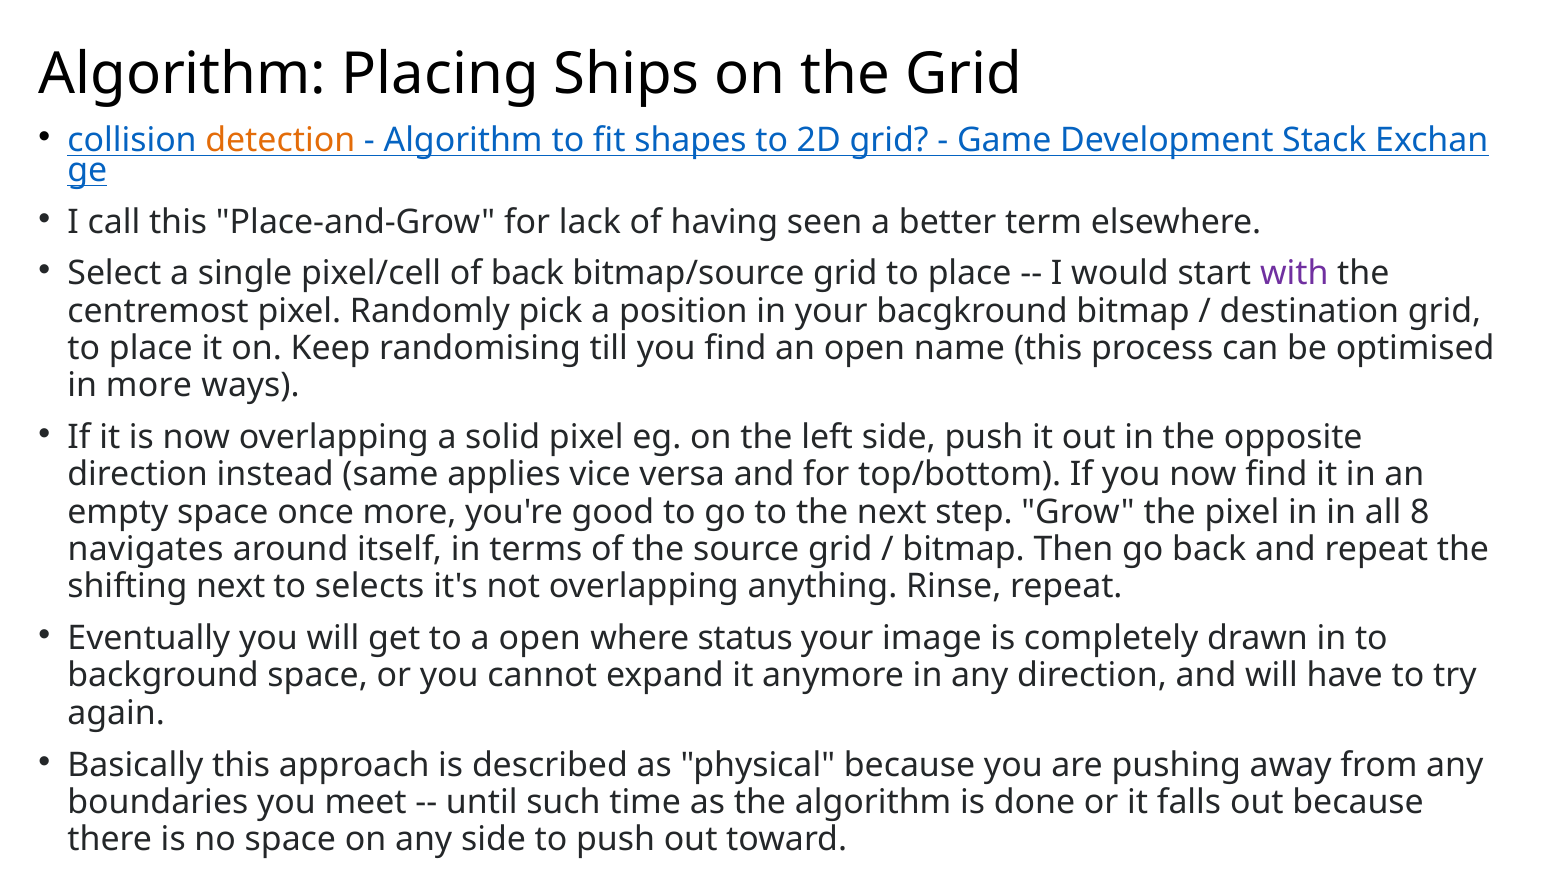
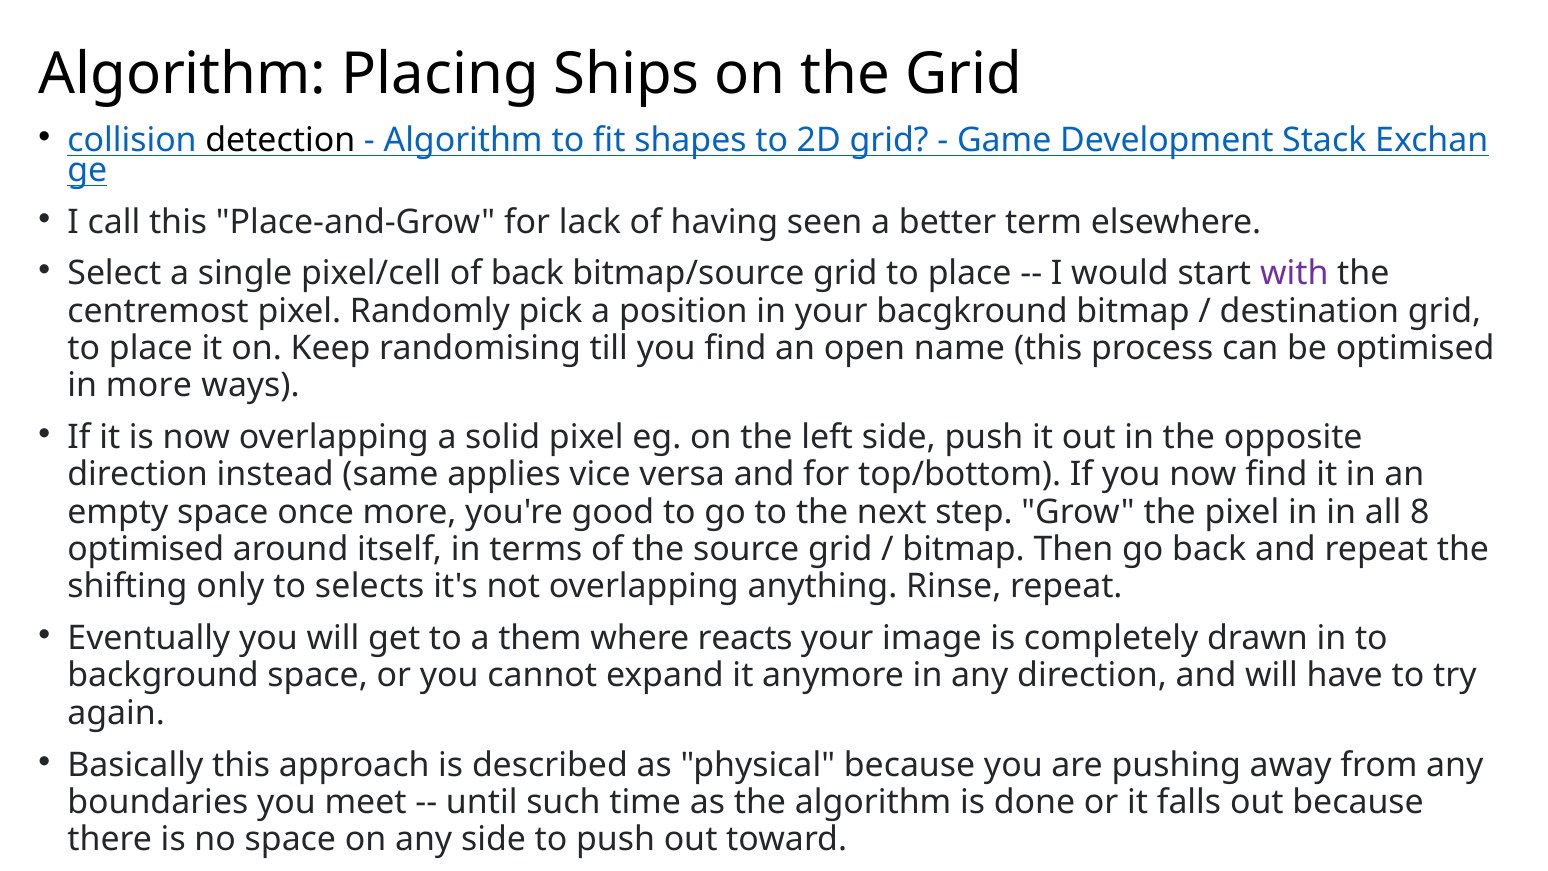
detection colour: orange -> black
navigates at (146, 549): navigates -> optimised
shifting next: next -> only
a open: open -> them
status: status -> reacts
